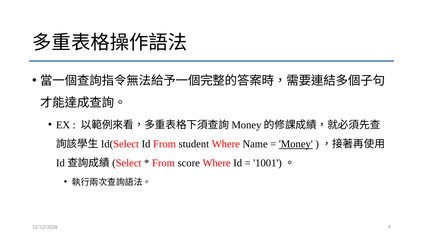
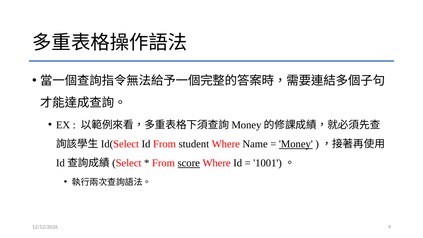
score underline: none -> present
